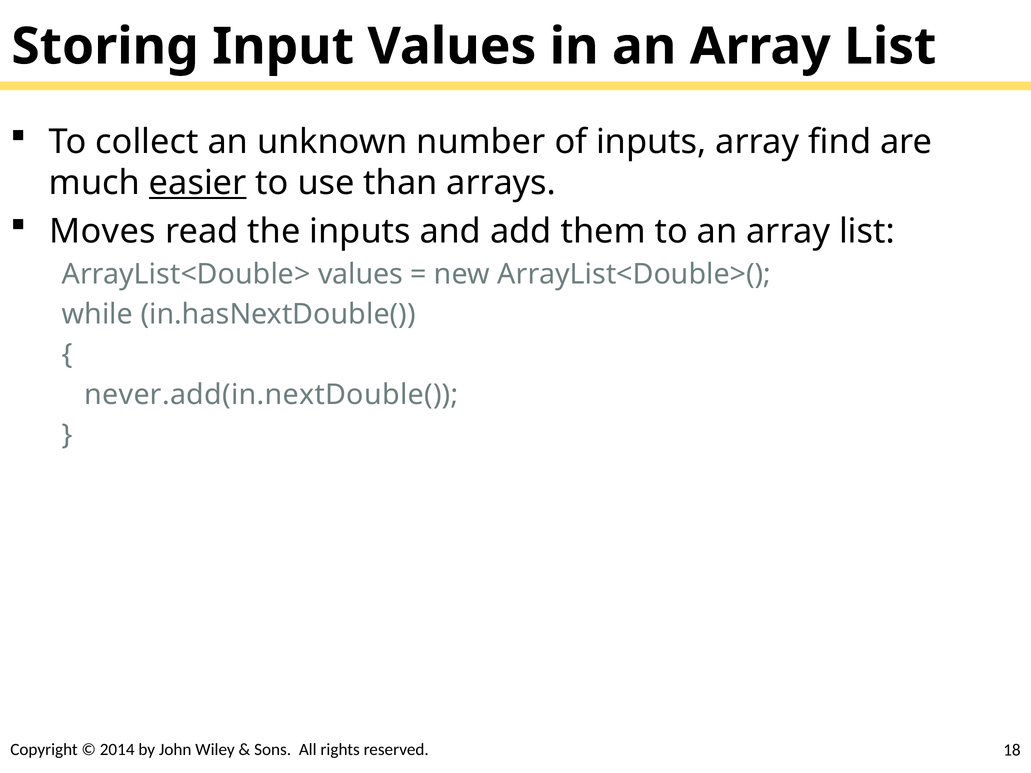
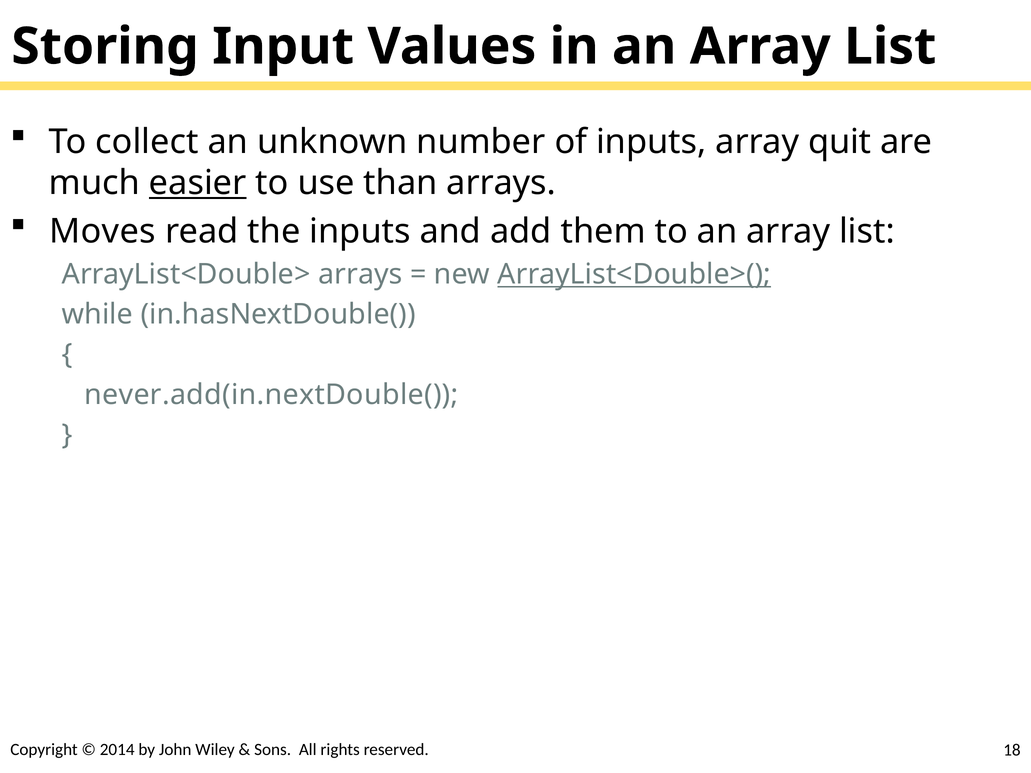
find: find -> quit
ArrayList<Double> values: values -> arrays
ArrayList<Double>( underline: none -> present
